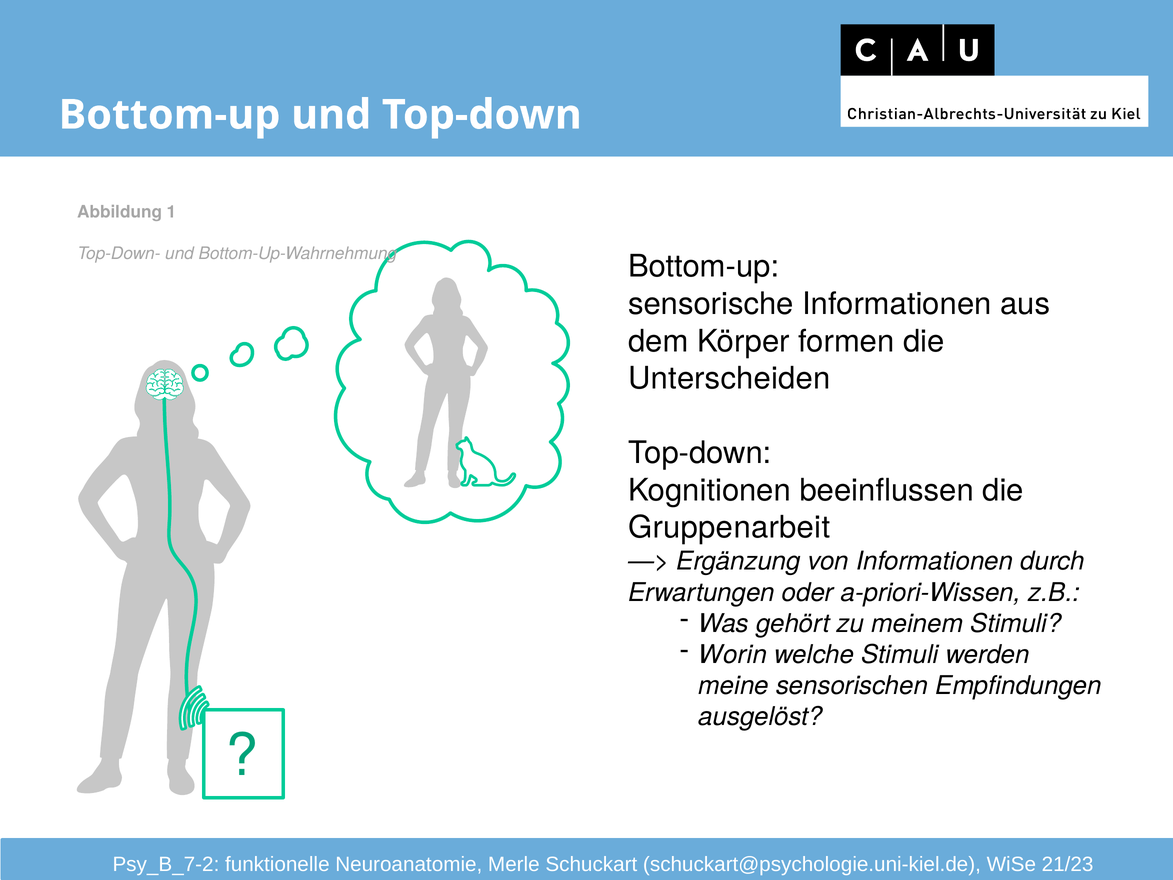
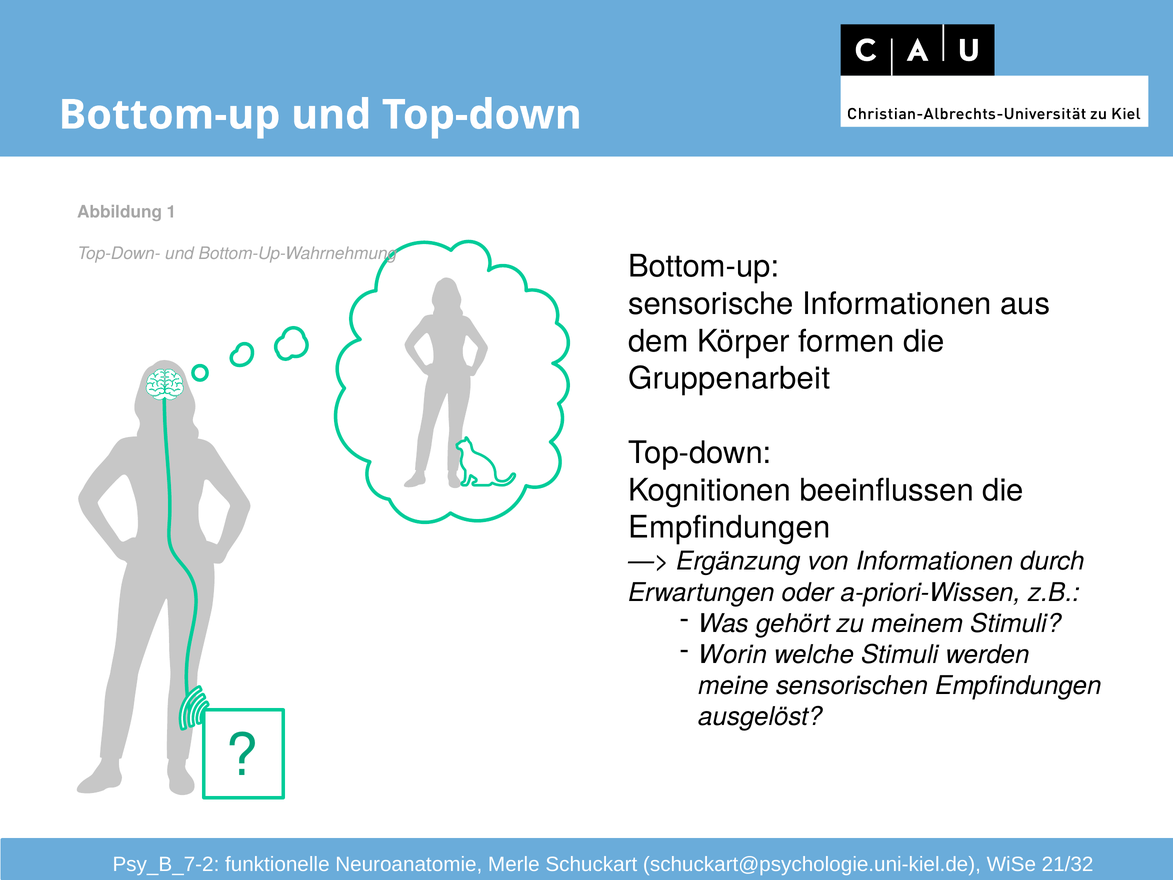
Unterscheiden: Unterscheiden -> Gruppenarbeit
Gruppenarbeit at (729, 527): Gruppenarbeit -> Empfindungen
21/23: 21/23 -> 21/32
